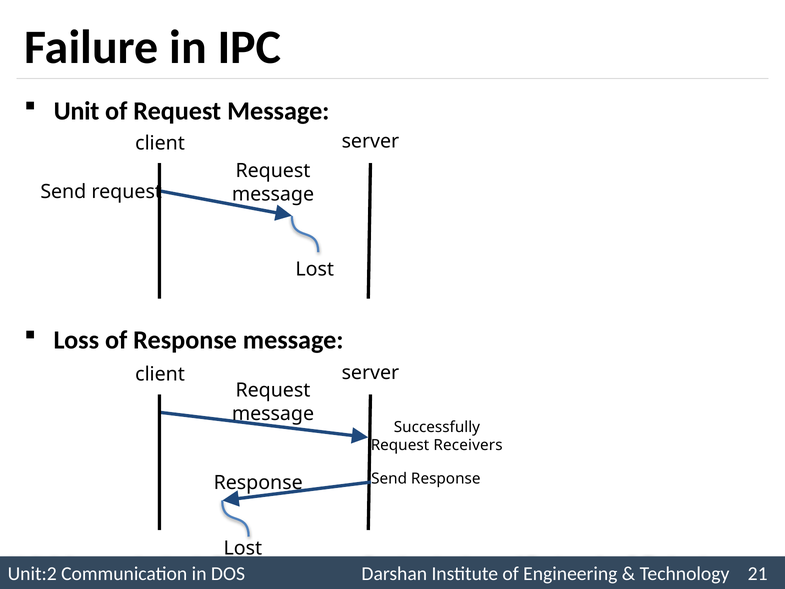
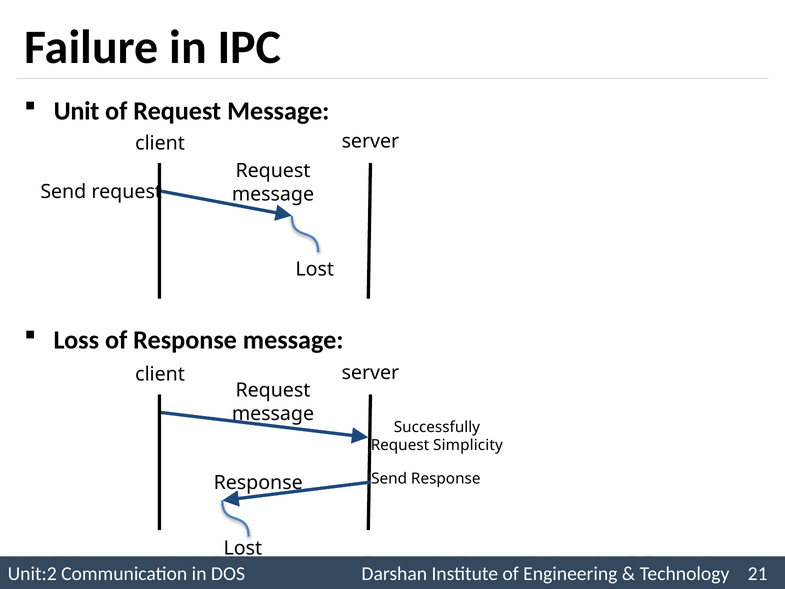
Receivers: Receivers -> Simplicity
